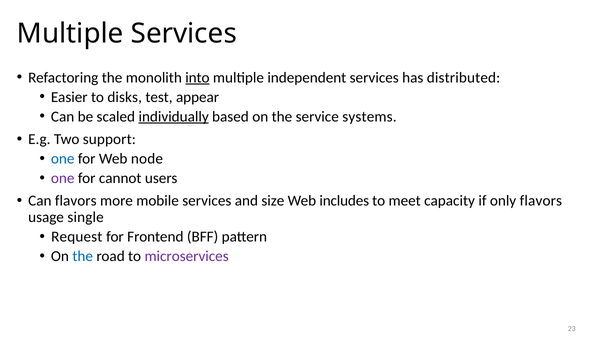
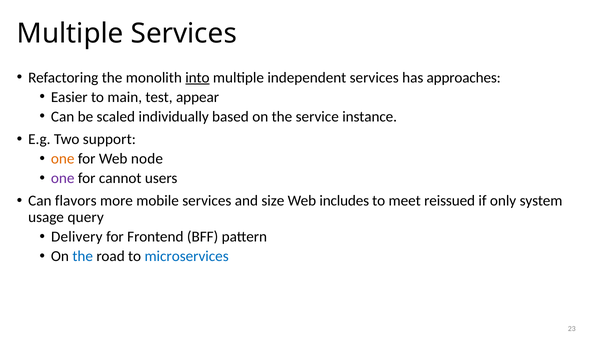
distributed: distributed -> approaches
disks: disks -> main
individually underline: present -> none
systems: systems -> instance
one at (63, 159) colour: blue -> orange
capacity: capacity -> reissued
only flavors: flavors -> system
single: single -> query
Request: Request -> Delivery
microservices colour: purple -> blue
